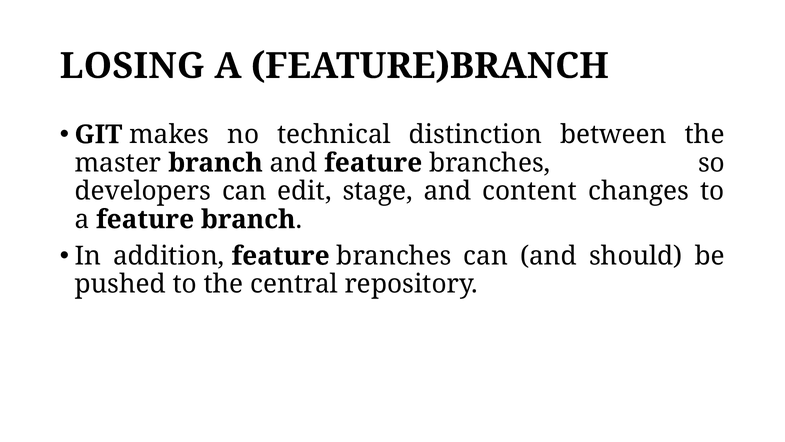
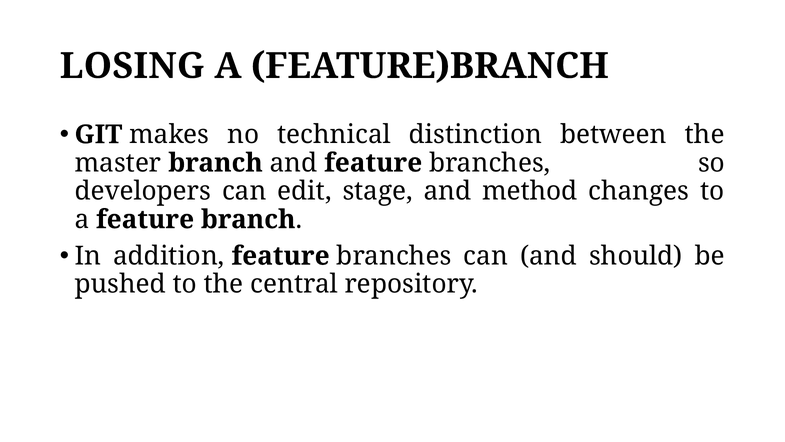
content: content -> method
